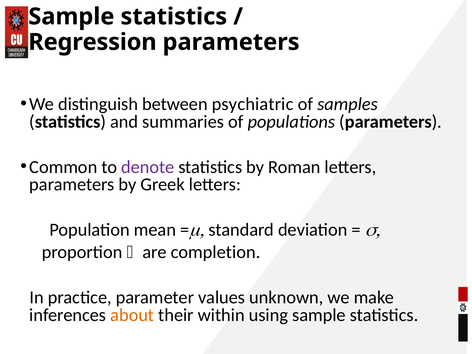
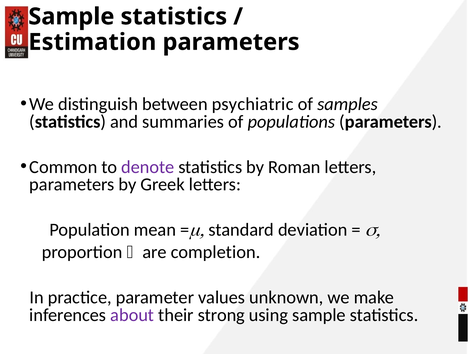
Regression: Regression -> Estimation
about colour: orange -> purple
within: within -> strong
